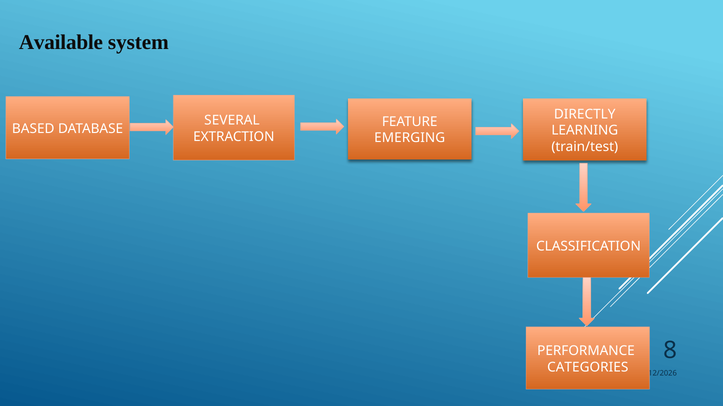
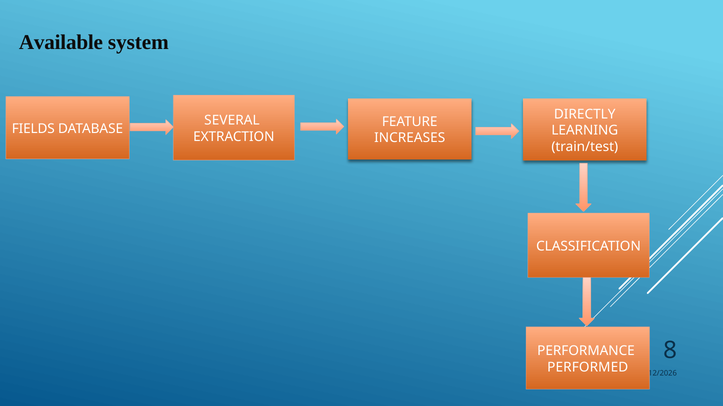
BASED: BASED -> FIELDS
EMERGING: EMERGING -> INCREASES
CATEGORIES: CATEGORIES -> PERFORMED
